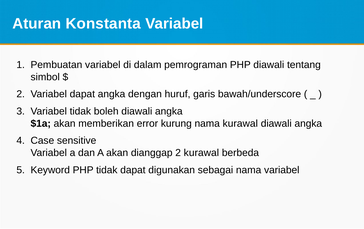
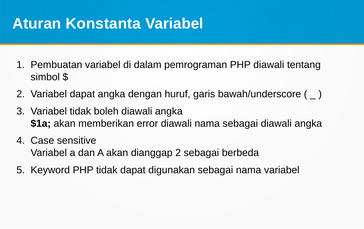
error kurung: kurung -> diawali
nama kurawal: kurawal -> sebagai
2 kurawal: kurawal -> sebagai
